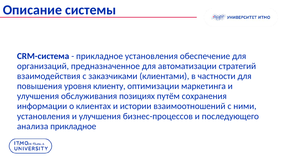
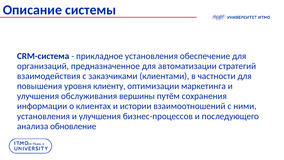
позициях: позициях -> вершины
анализа прикладное: прикладное -> обновление
